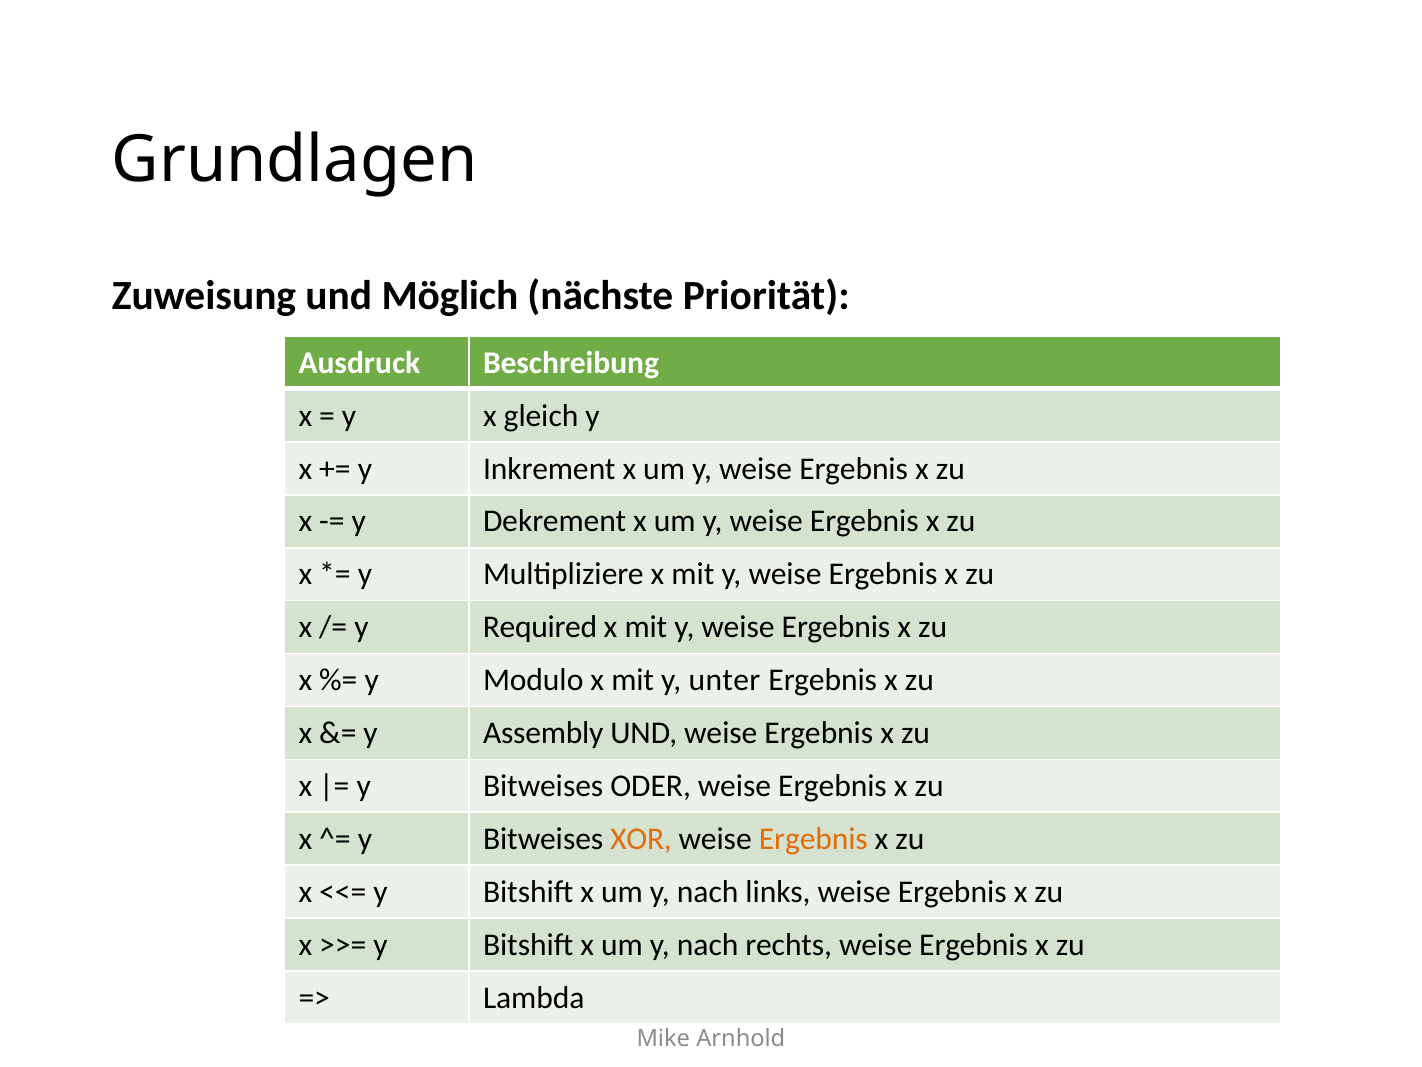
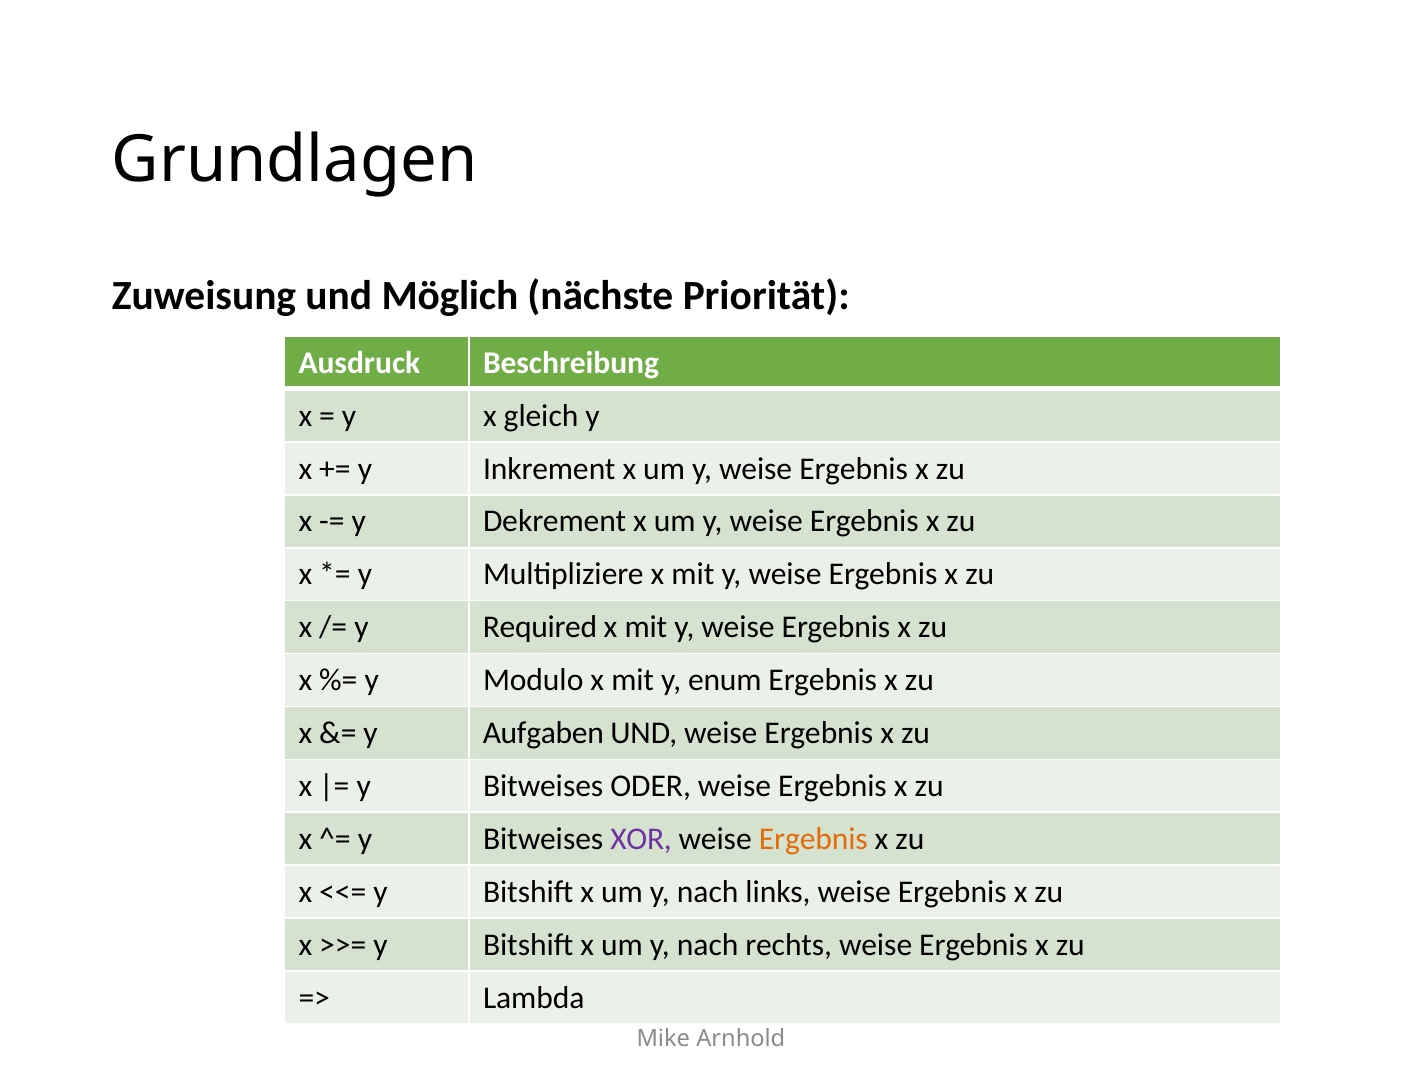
unter: unter -> enum
Assembly: Assembly -> Aufgaben
XOR colour: orange -> purple
